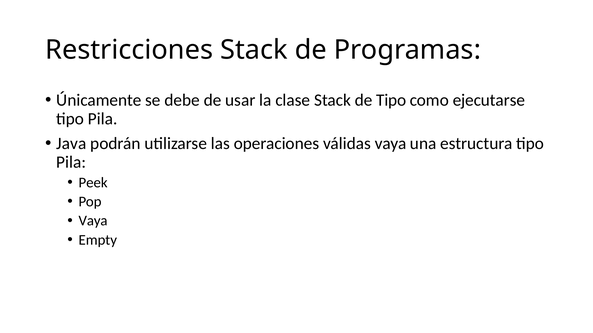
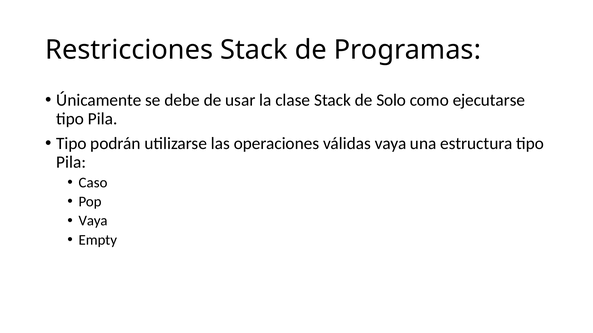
de Tipo: Tipo -> Solo
Java at (71, 144): Java -> Tipo
Peek: Peek -> Caso
